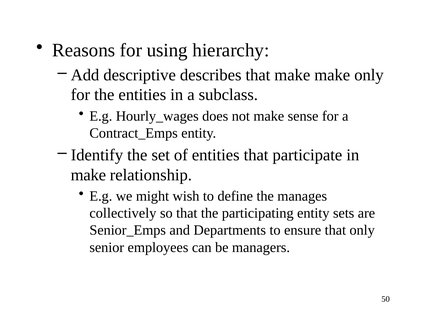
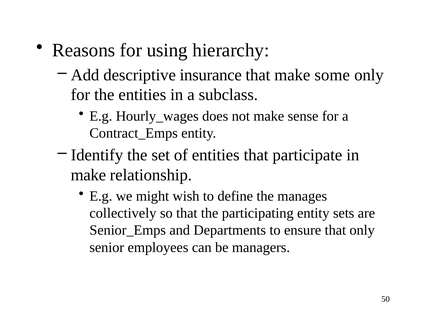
describes: describes -> insurance
make make: make -> some
